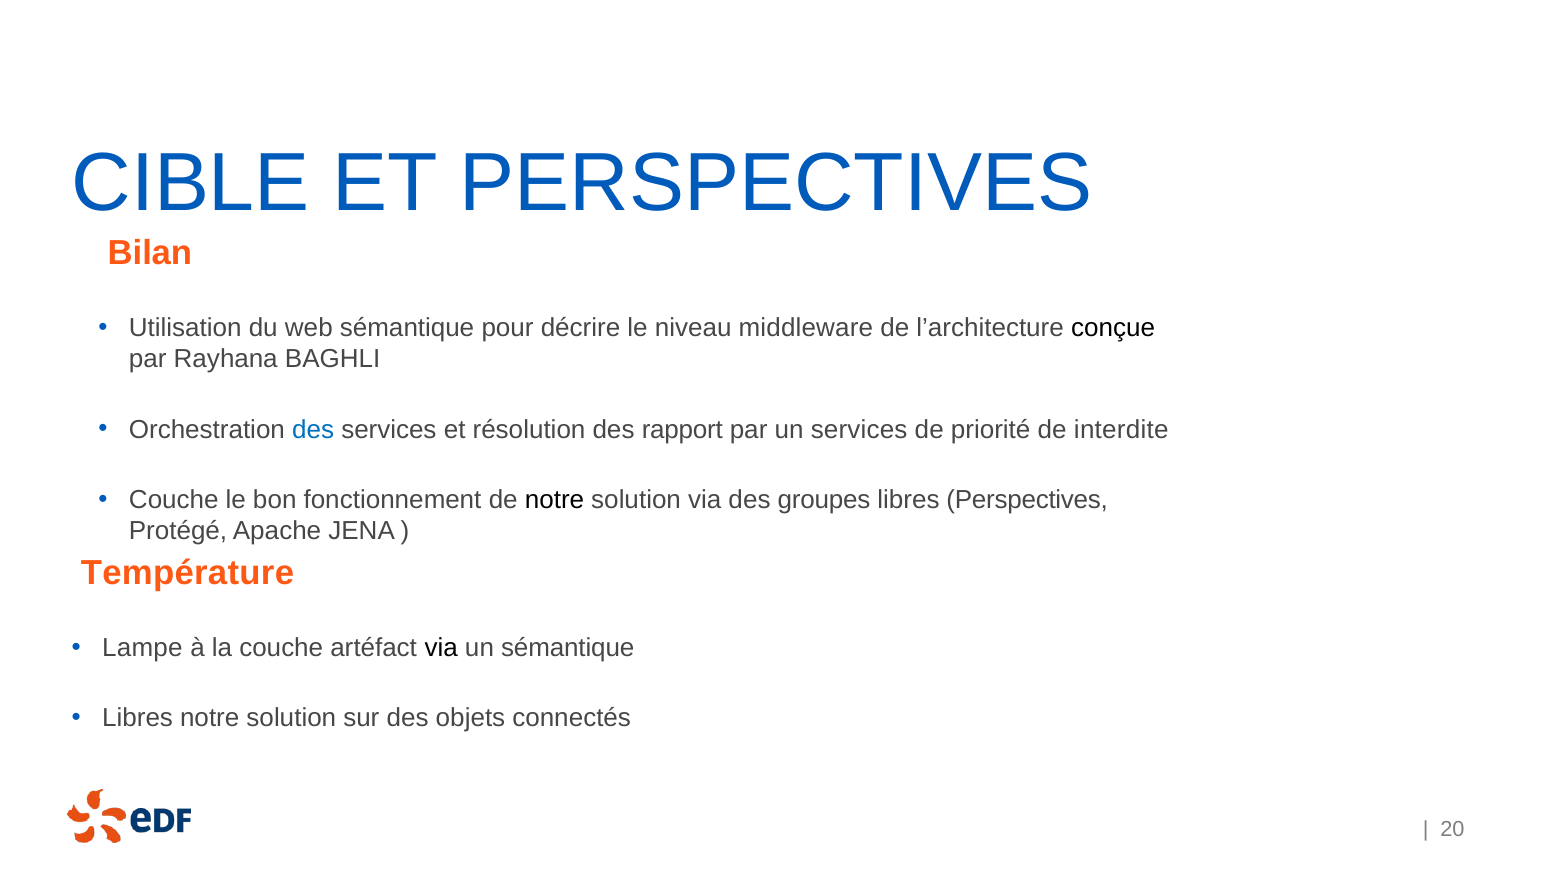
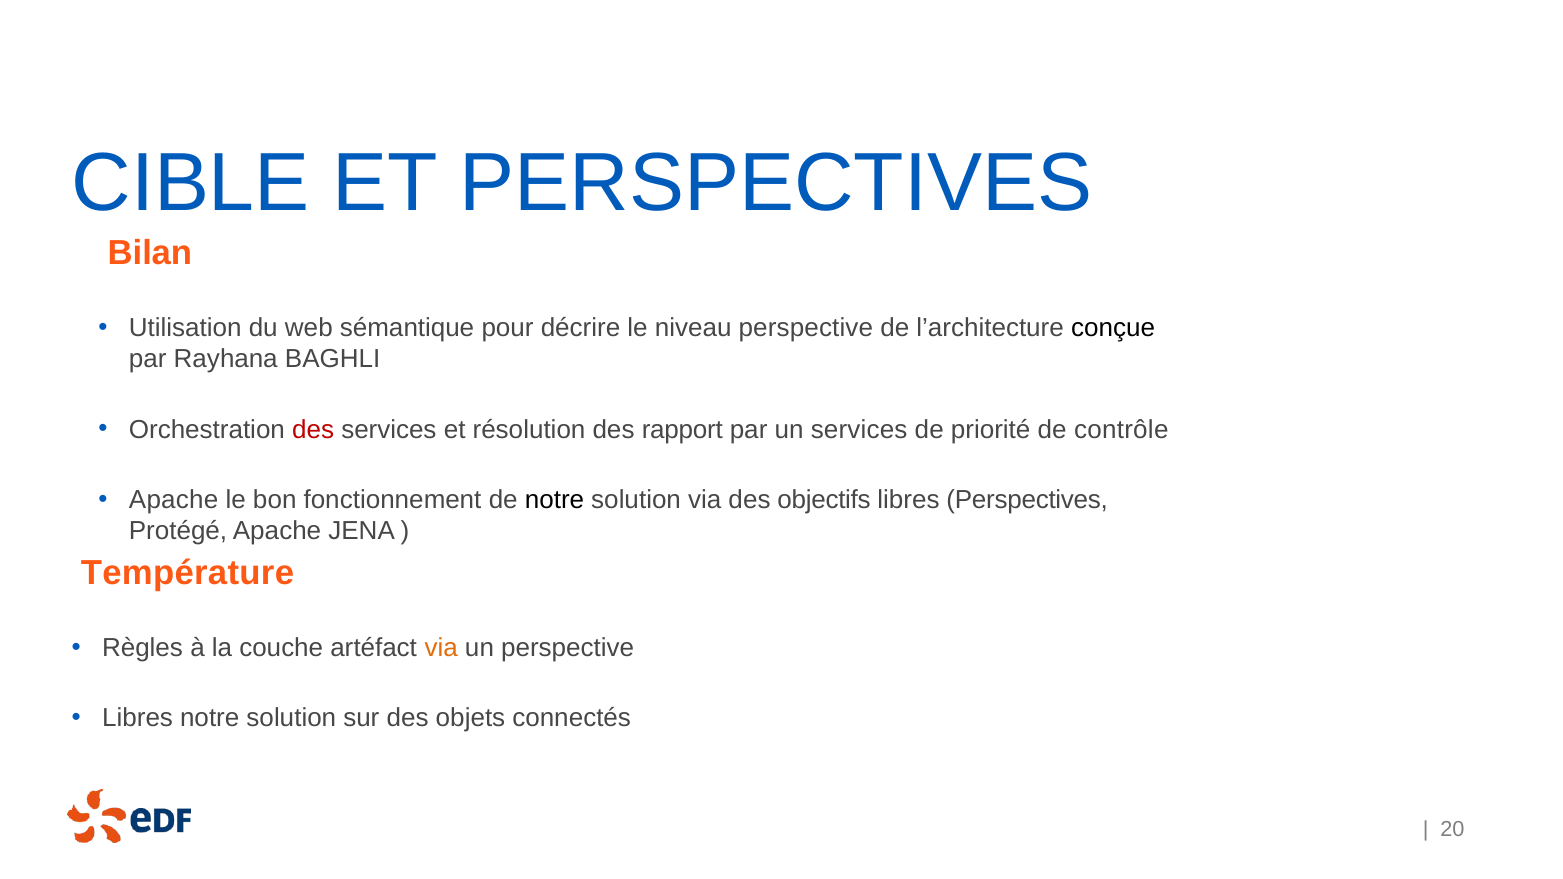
niveau middleware: middleware -> perspective
des at (313, 430) colour: blue -> red
interdite: interdite -> contrôle
Couche at (174, 500): Couche -> Apache
groupes: groupes -> objectifs
Lampe: Lampe -> Règles
via at (441, 648) colour: black -> orange
un sémantique: sémantique -> perspective
